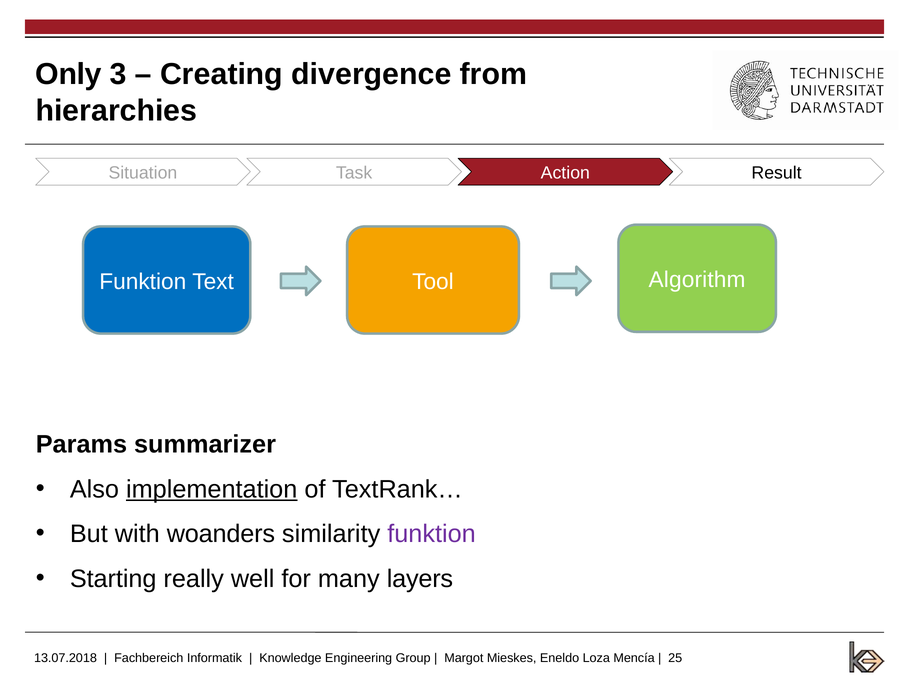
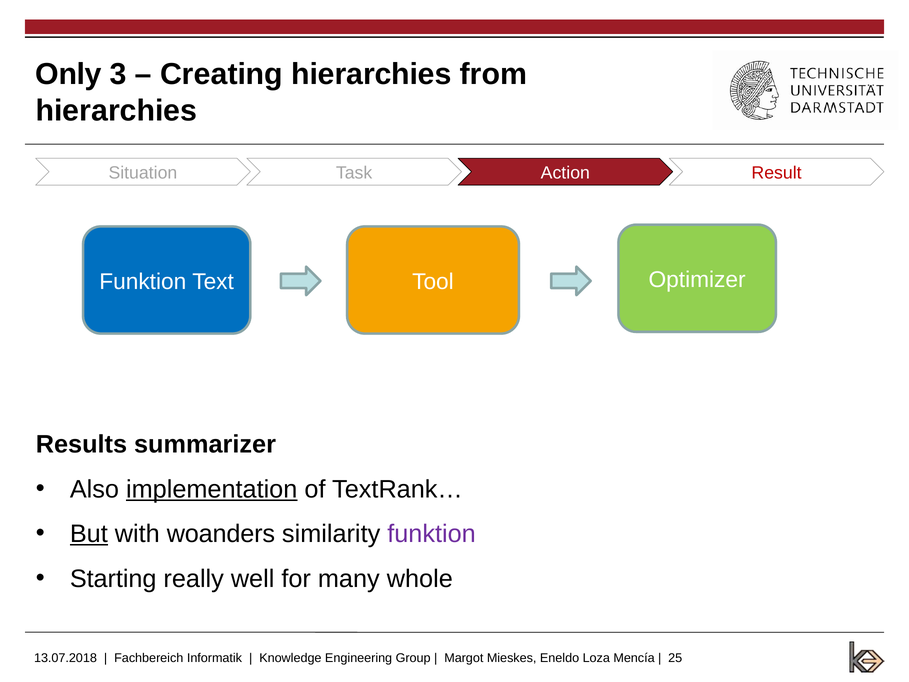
Creating divergence: divergence -> hierarchies
Result colour: black -> red
Algorithm: Algorithm -> Optimizer
Params: Params -> Results
But underline: none -> present
layers: layers -> whole
